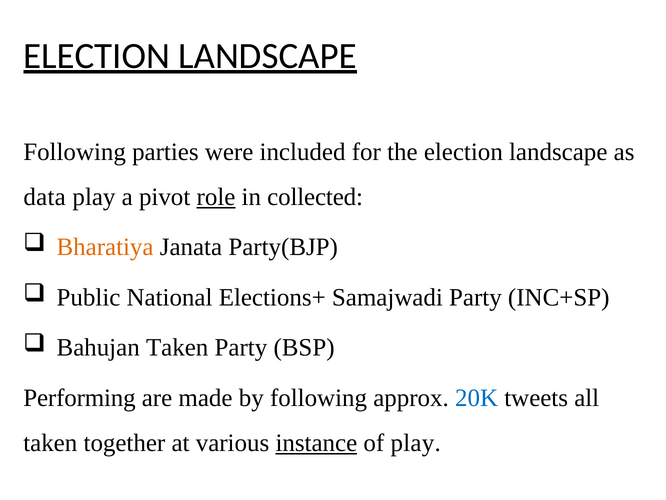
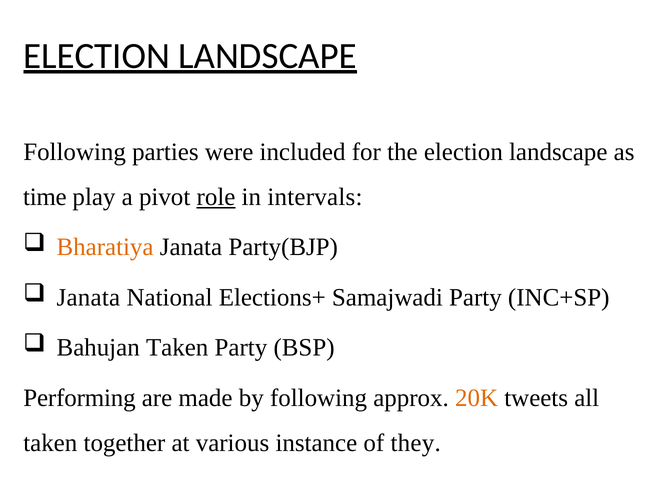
data: data -> time
collected: collected -> intervals
Public at (88, 297): Public -> Janata
20K colour: blue -> orange
instance underline: present -> none
of play: play -> they
